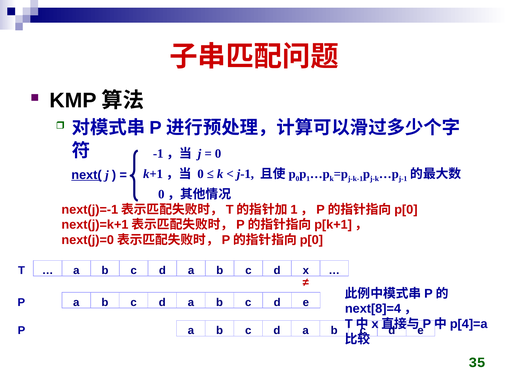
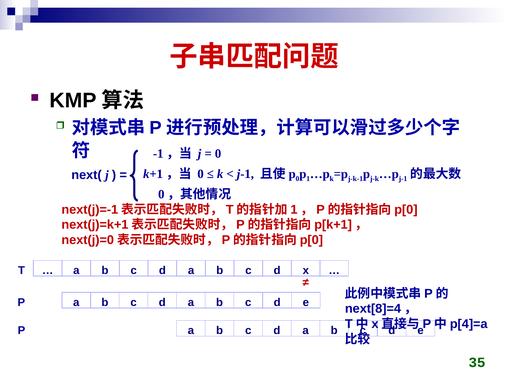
next( underline: present -> none
